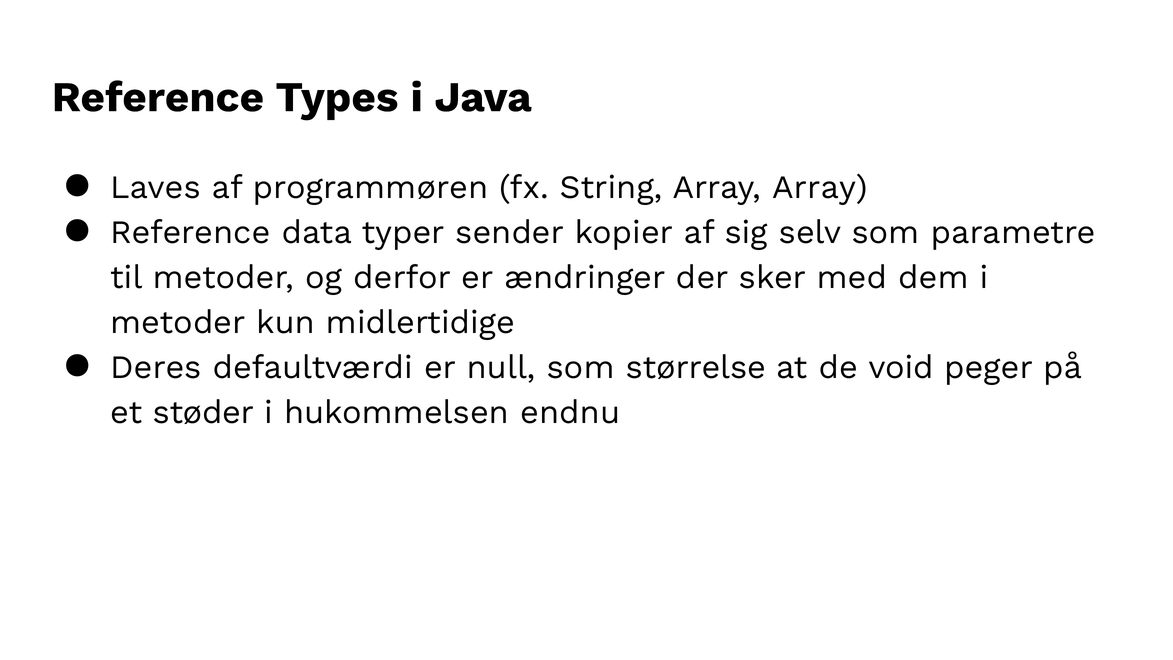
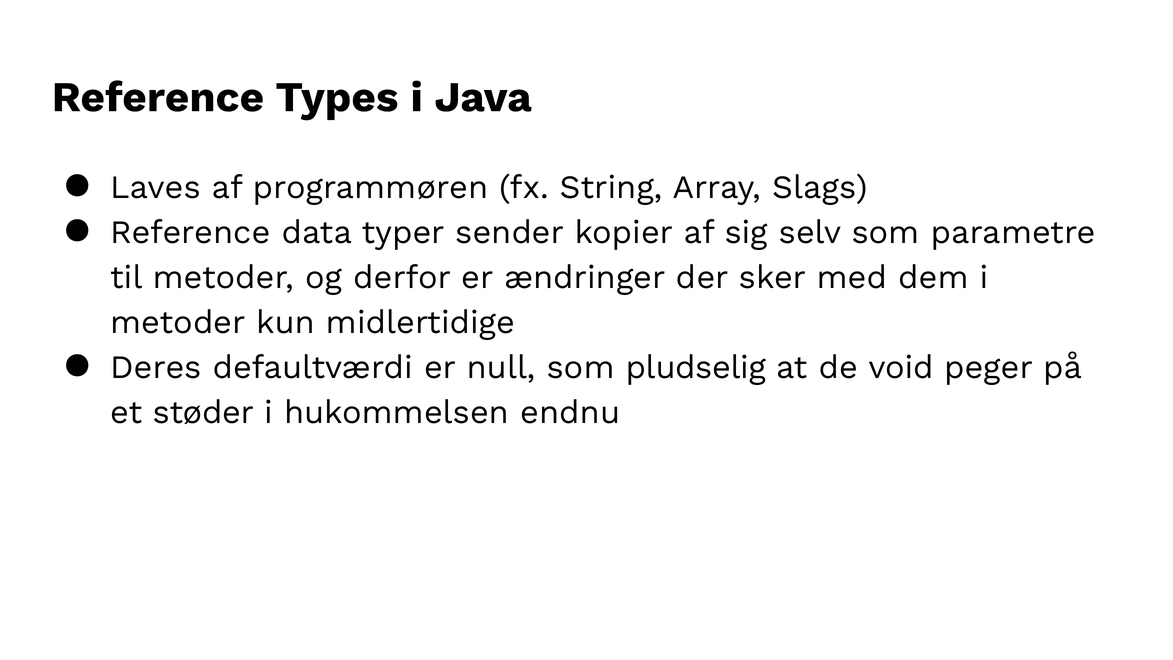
Array Array: Array -> Slags
størrelse: størrelse -> pludselig
